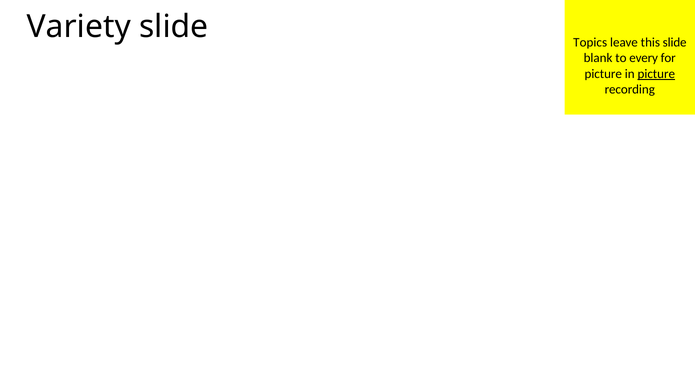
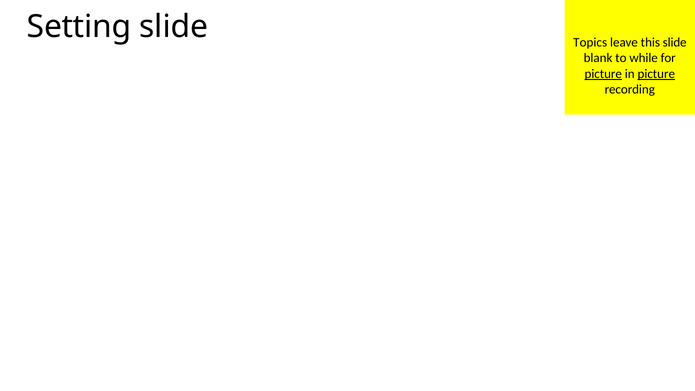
Variety: Variety -> Setting
every: every -> while
picture at (603, 74) underline: none -> present
